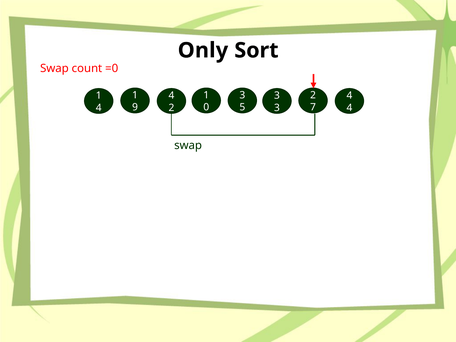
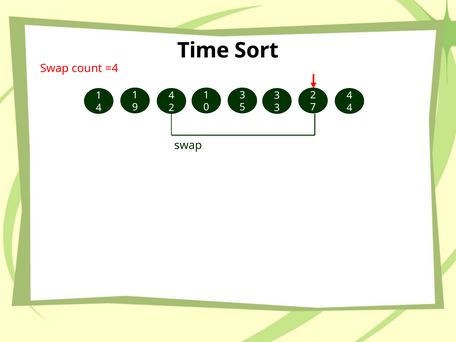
Only: Only -> Time
=0: =0 -> =4
